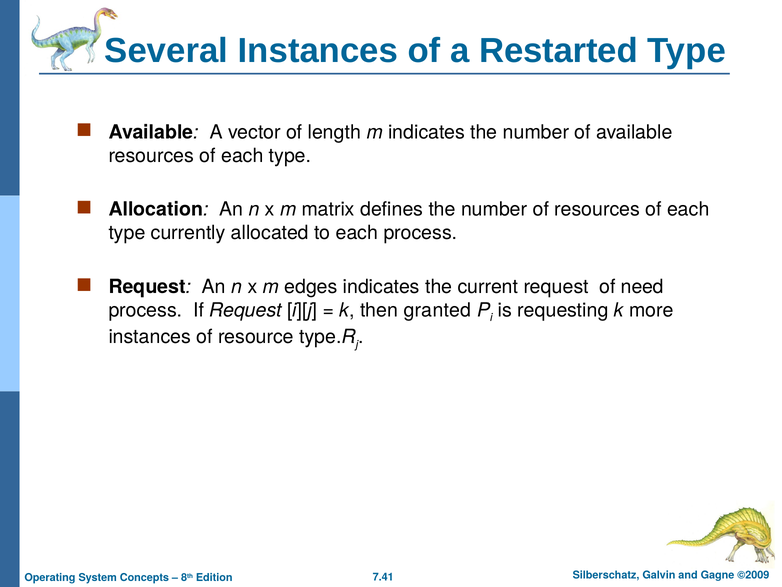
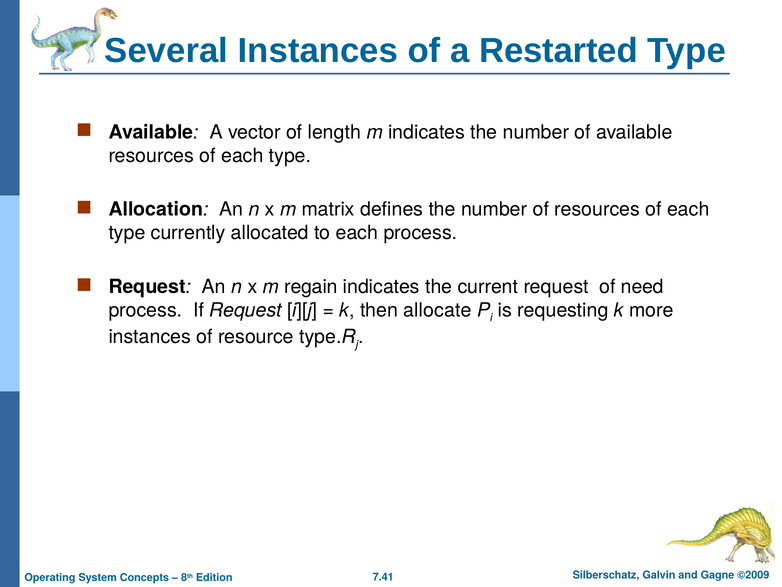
edges: edges -> regain
granted: granted -> allocate
